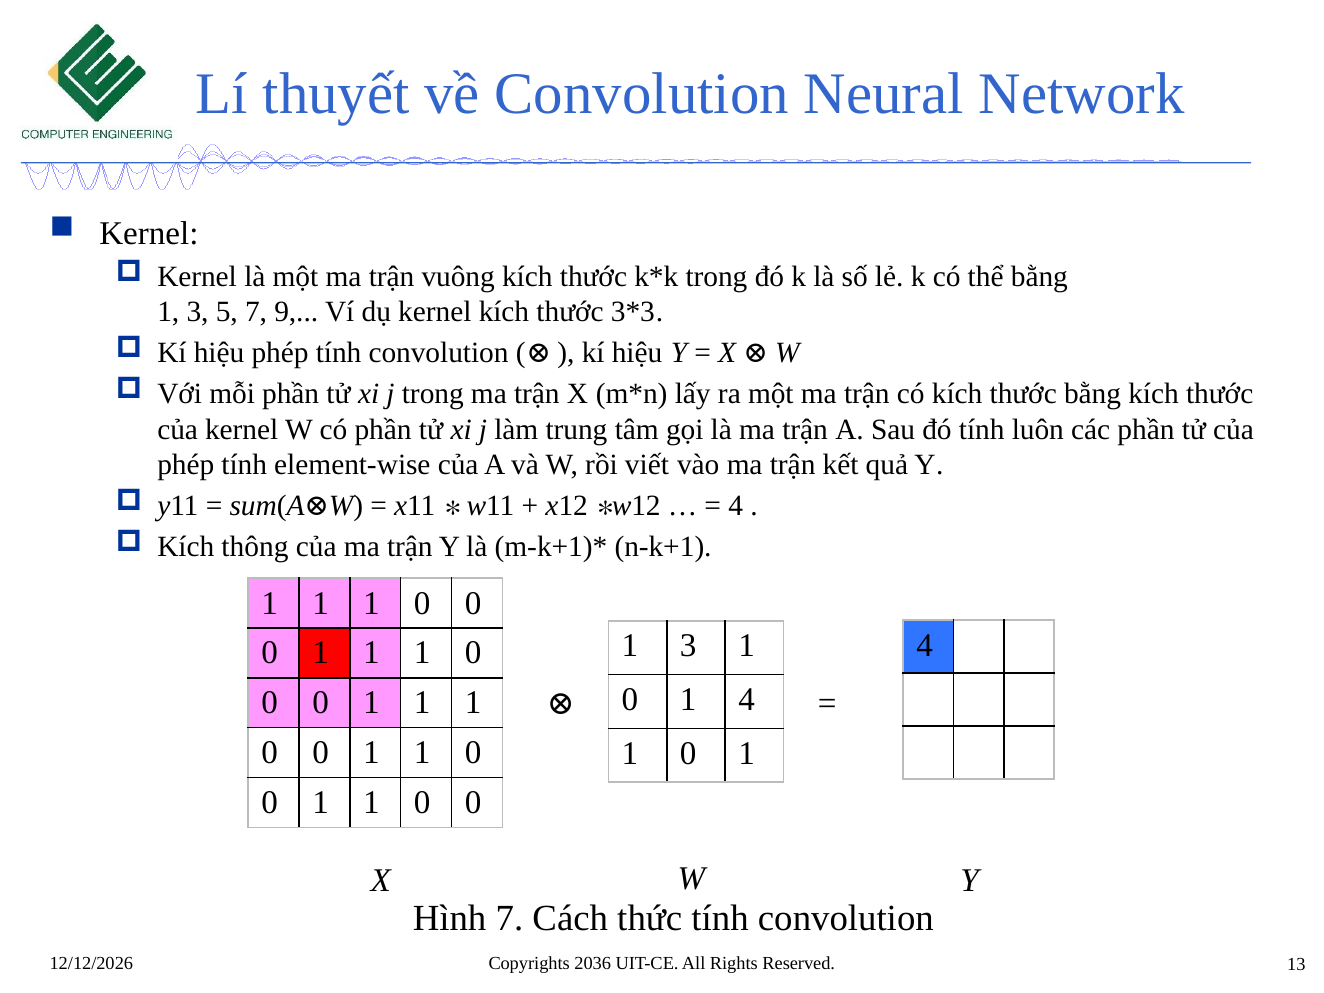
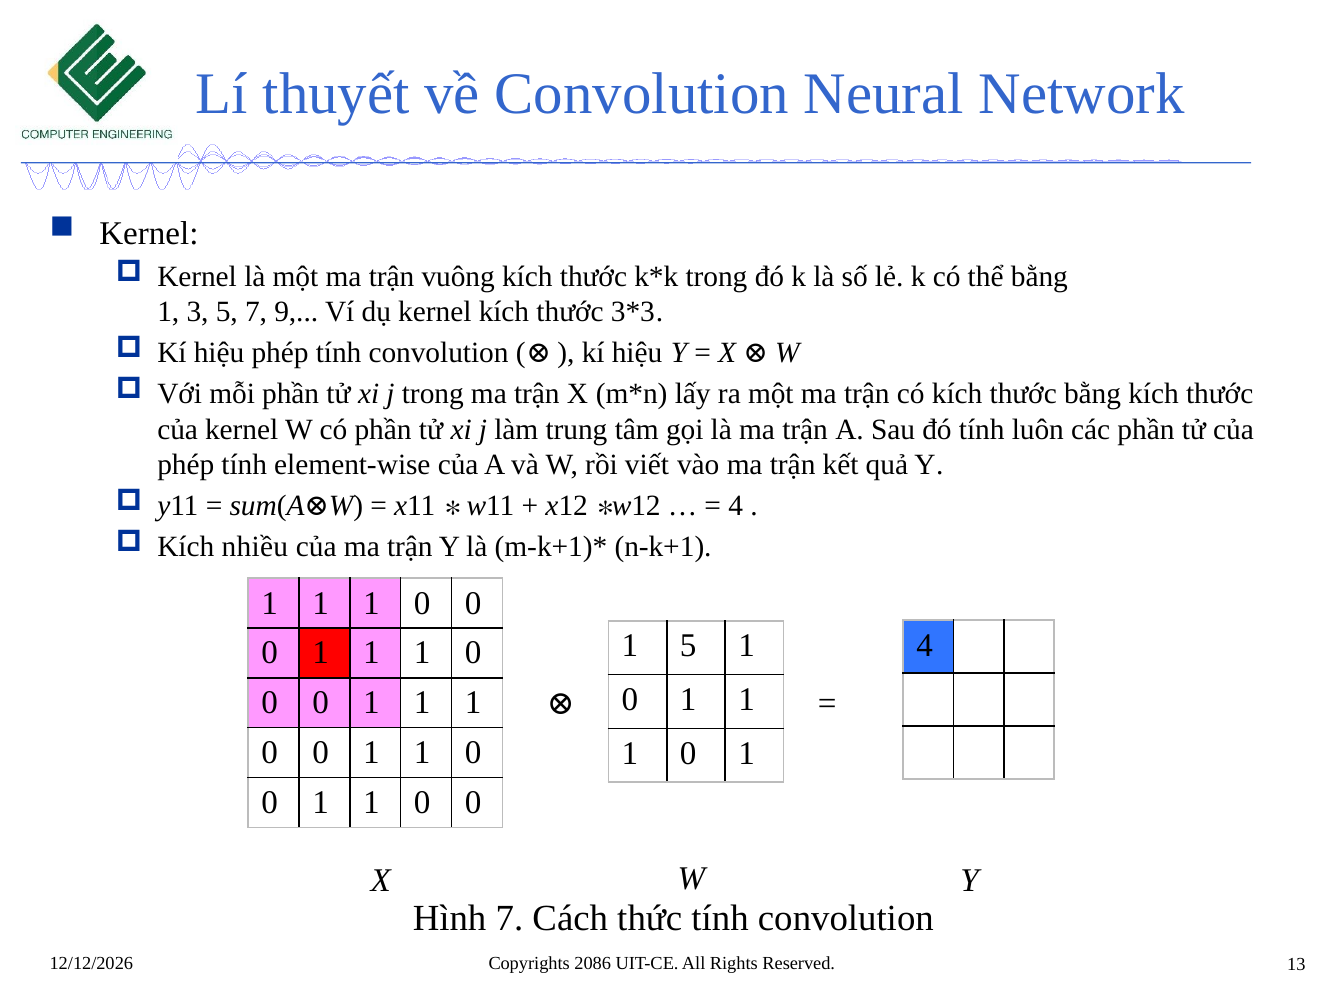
thông: thông -> nhiều
3 at (688, 646): 3 -> 5
4 at (747, 700): 4 -> 1
2036: 2036 -> 2086
